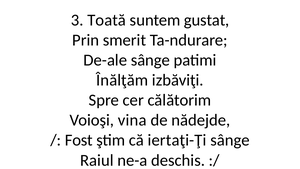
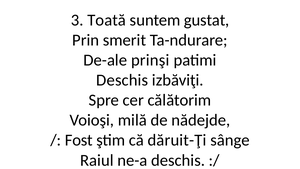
De-ale sânge: sânge -> prinşi
Înălţăm at (122, 80): Înălţăm -> Deschis
vina: vina -> milă
iertaţi-Ţi: iertaţi-Ţi -> dăruit-Ţi
